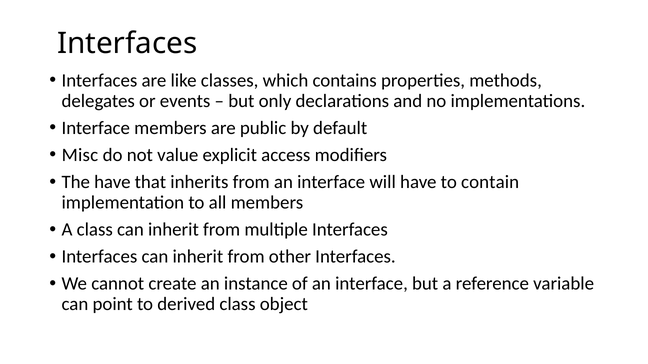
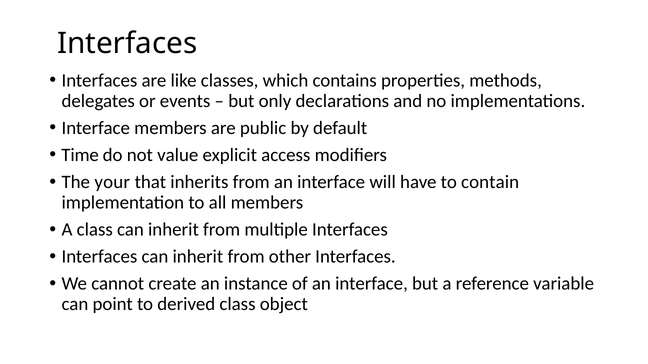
Misc: Misc -> Time
The have: have -> your
